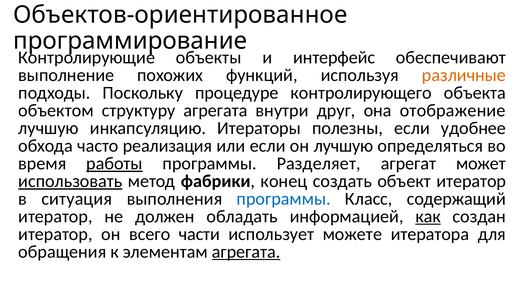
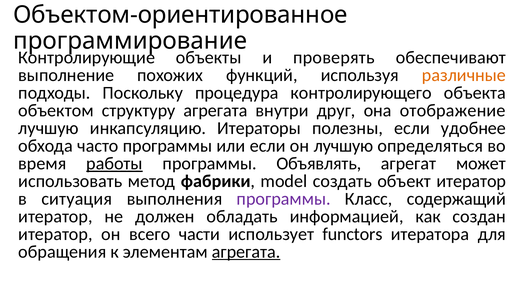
Объектов-ориентированное: Объектов-ориентированное -> Объектом-ориентированное
интерфейс: интерфейс -> проверять
процедуре: процедуре -> процедура
часто реализация: реализация -> программы
Разделяет: Разделяет -> Объявлять
использовать underline: present -> none
конец: конец -> model
программы at (284, 199) colour: blue -> purple
как underline: present -> none
можете: можете -> functors
